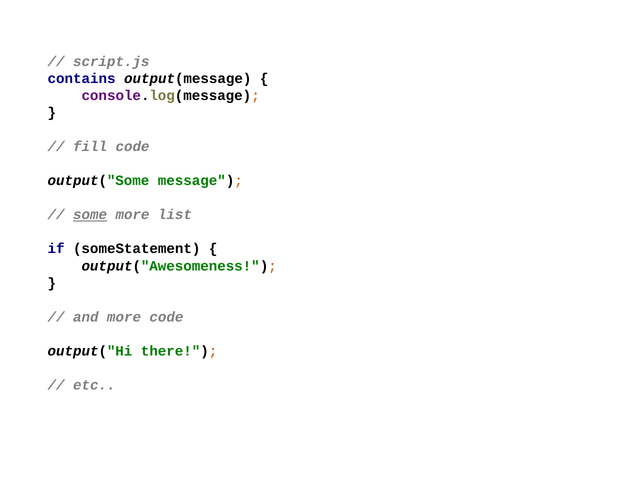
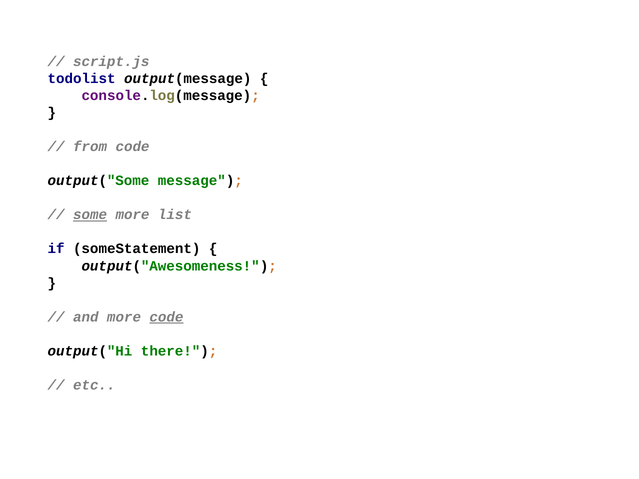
contains: contains -> todolist
fill: fill -> from
code at (166, 317) underline: none -> present
